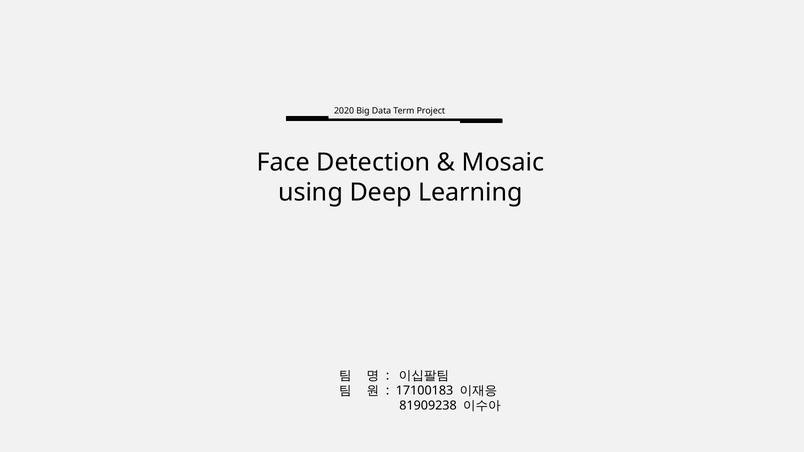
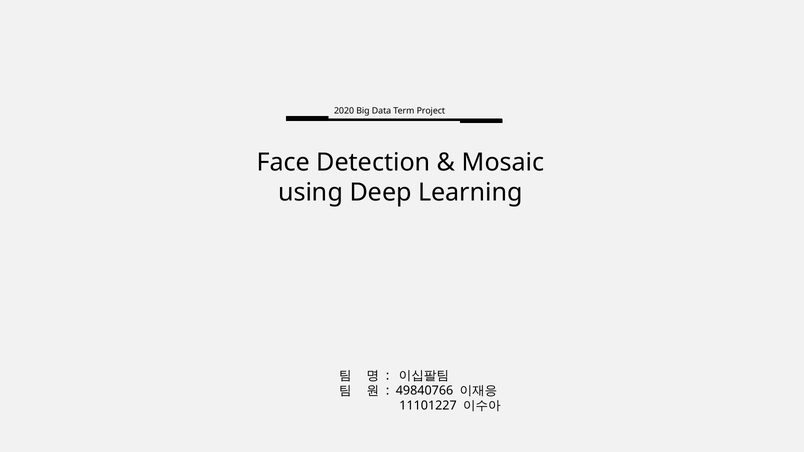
17100183: 17100183 -> 49840766
81909238: 81909238 -> 11101227
